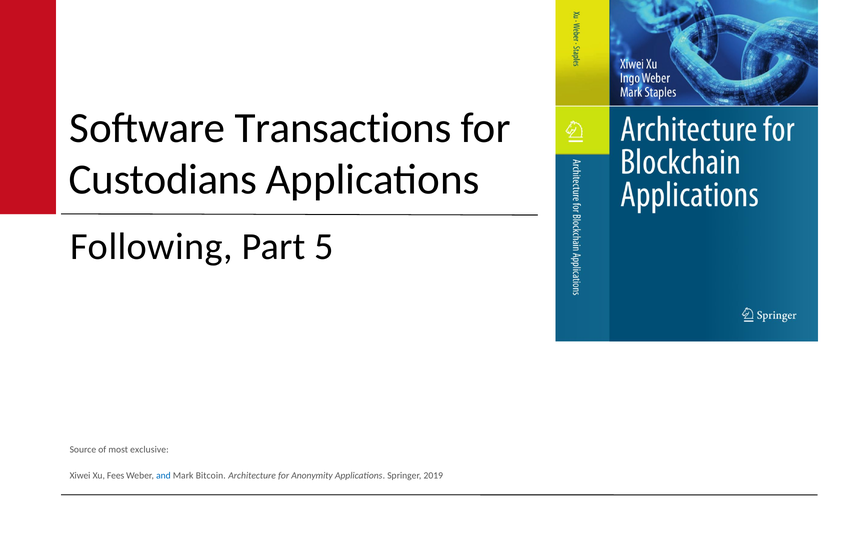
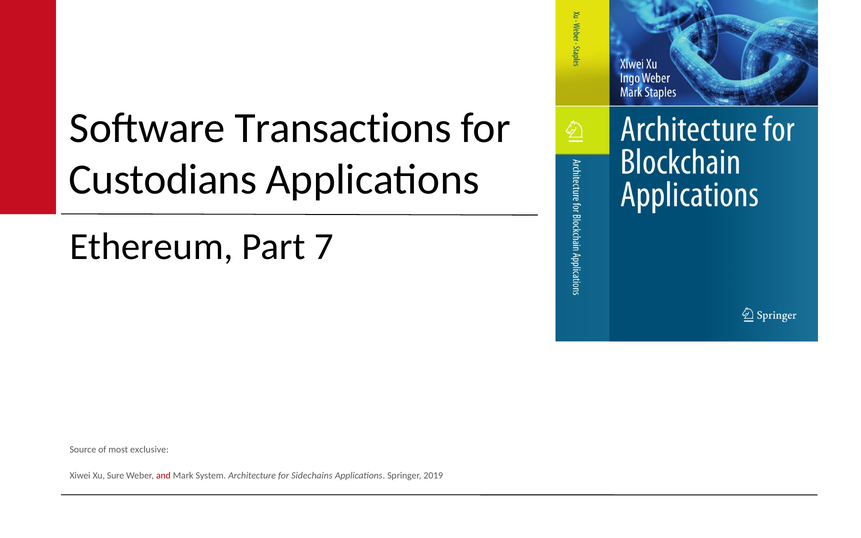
Following: Following -> Ethereum
5: 5 -> 7
Fees: Fees -> Sure
and colour: blue -> red
Bitcoin: Bitcoin -> System
Anonymity: Anonymity -> Sidechains
